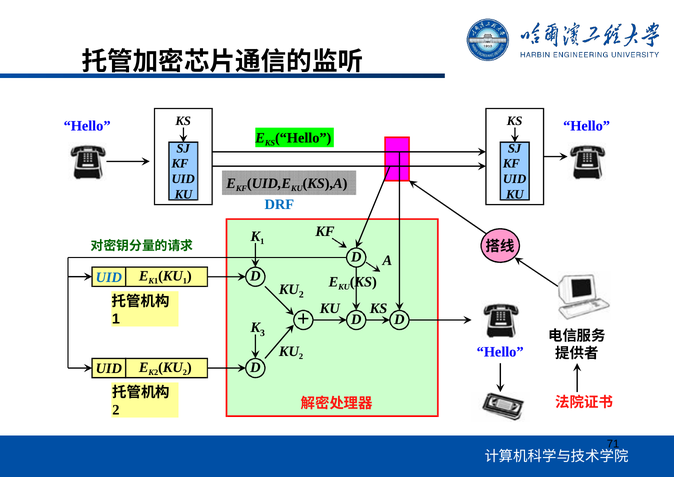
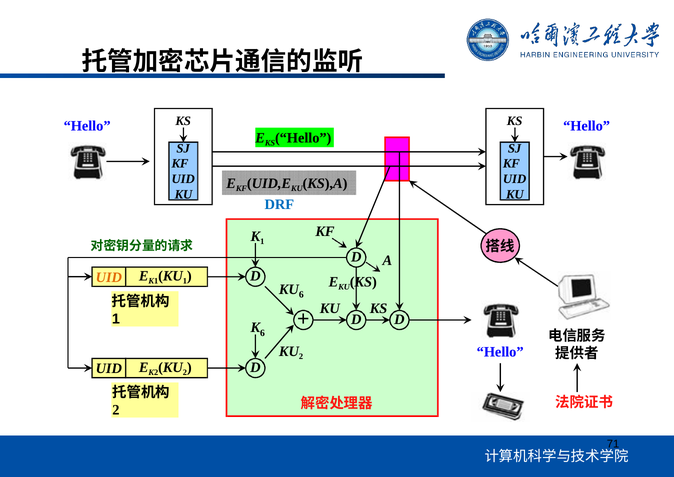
UID at (109, 277) colour: blue -> orange
2 at (301, 294): 2 -> 6
K 3: 3 -> 6
